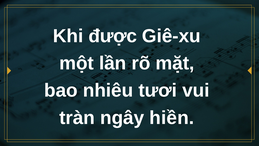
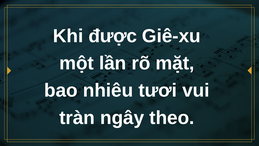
hiền: hiền -> theo
